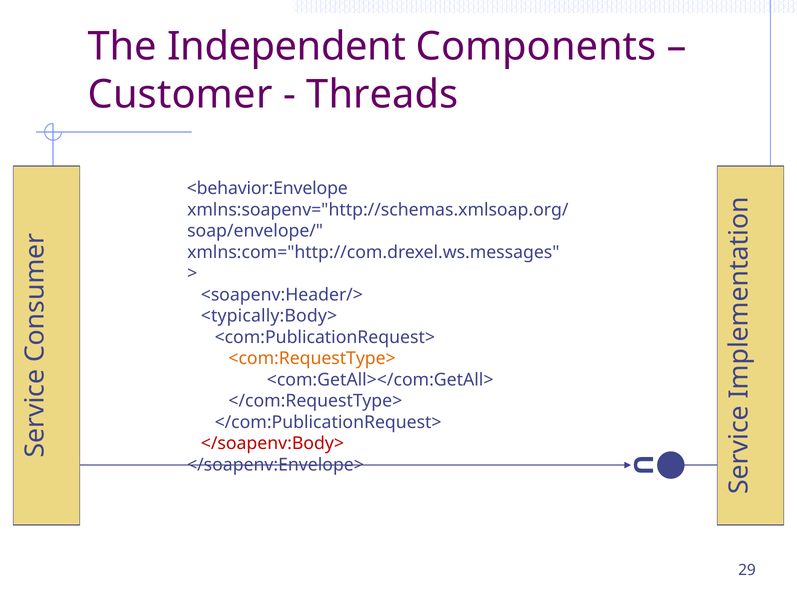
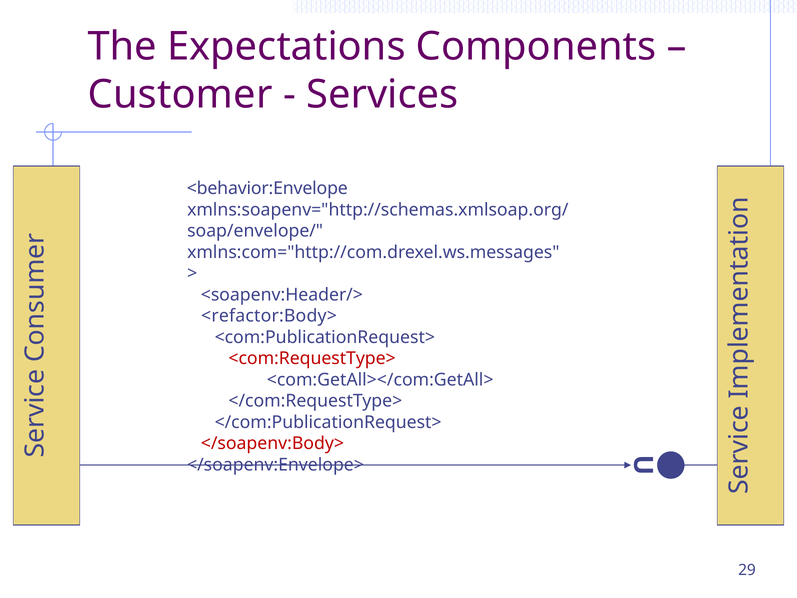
Independent: Independent -> Expectations
Threads: Threads -> Services
<typically:Body>: <typically:Body> -> <refactor:Body>
<com:RequestType> colour: orange -> red
